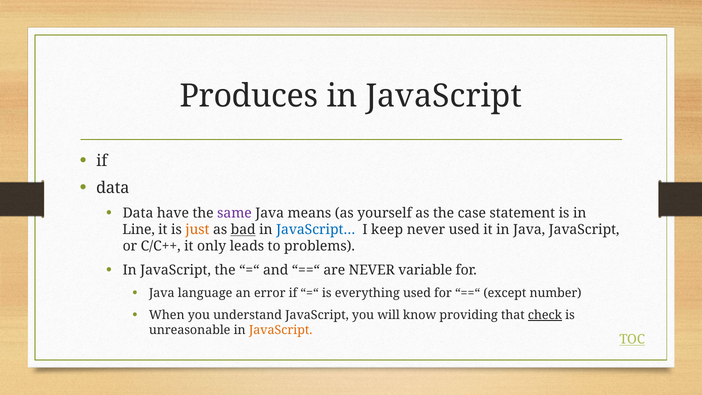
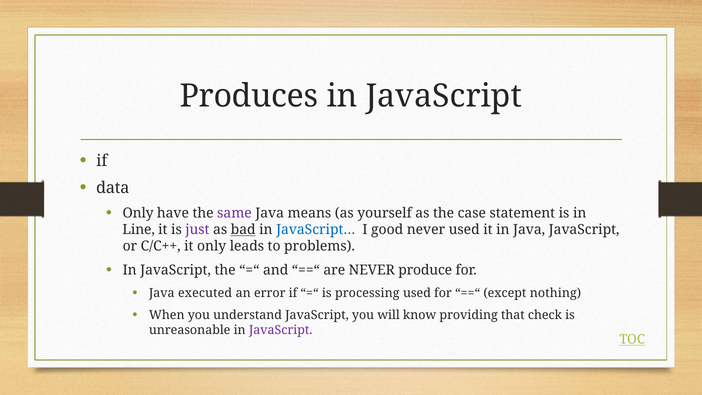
Data at (138, 213): Data -> Only
just colour: orange -> purple
keep: keep -> good
variable: variable -> produce
language: language -> executed
everything: everything -> processing
number: number -> nothing
check underline: present -> none
JavaScript at (281, 330) colour: orange -> purple
